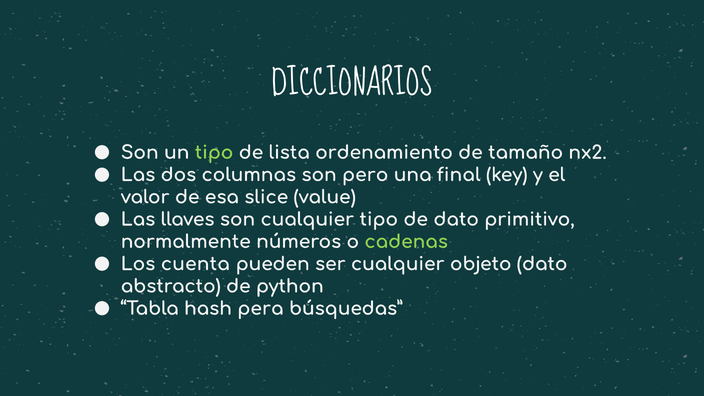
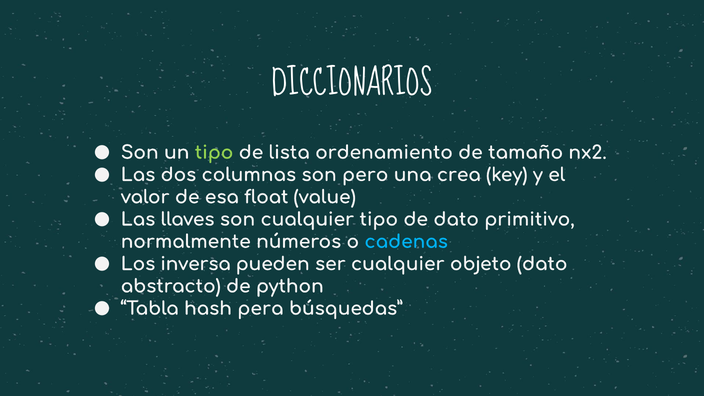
final: final -> crea
slice: slice -> float
cadenas colour: light green -> light blue
cuenta: cuenta -> inversa
